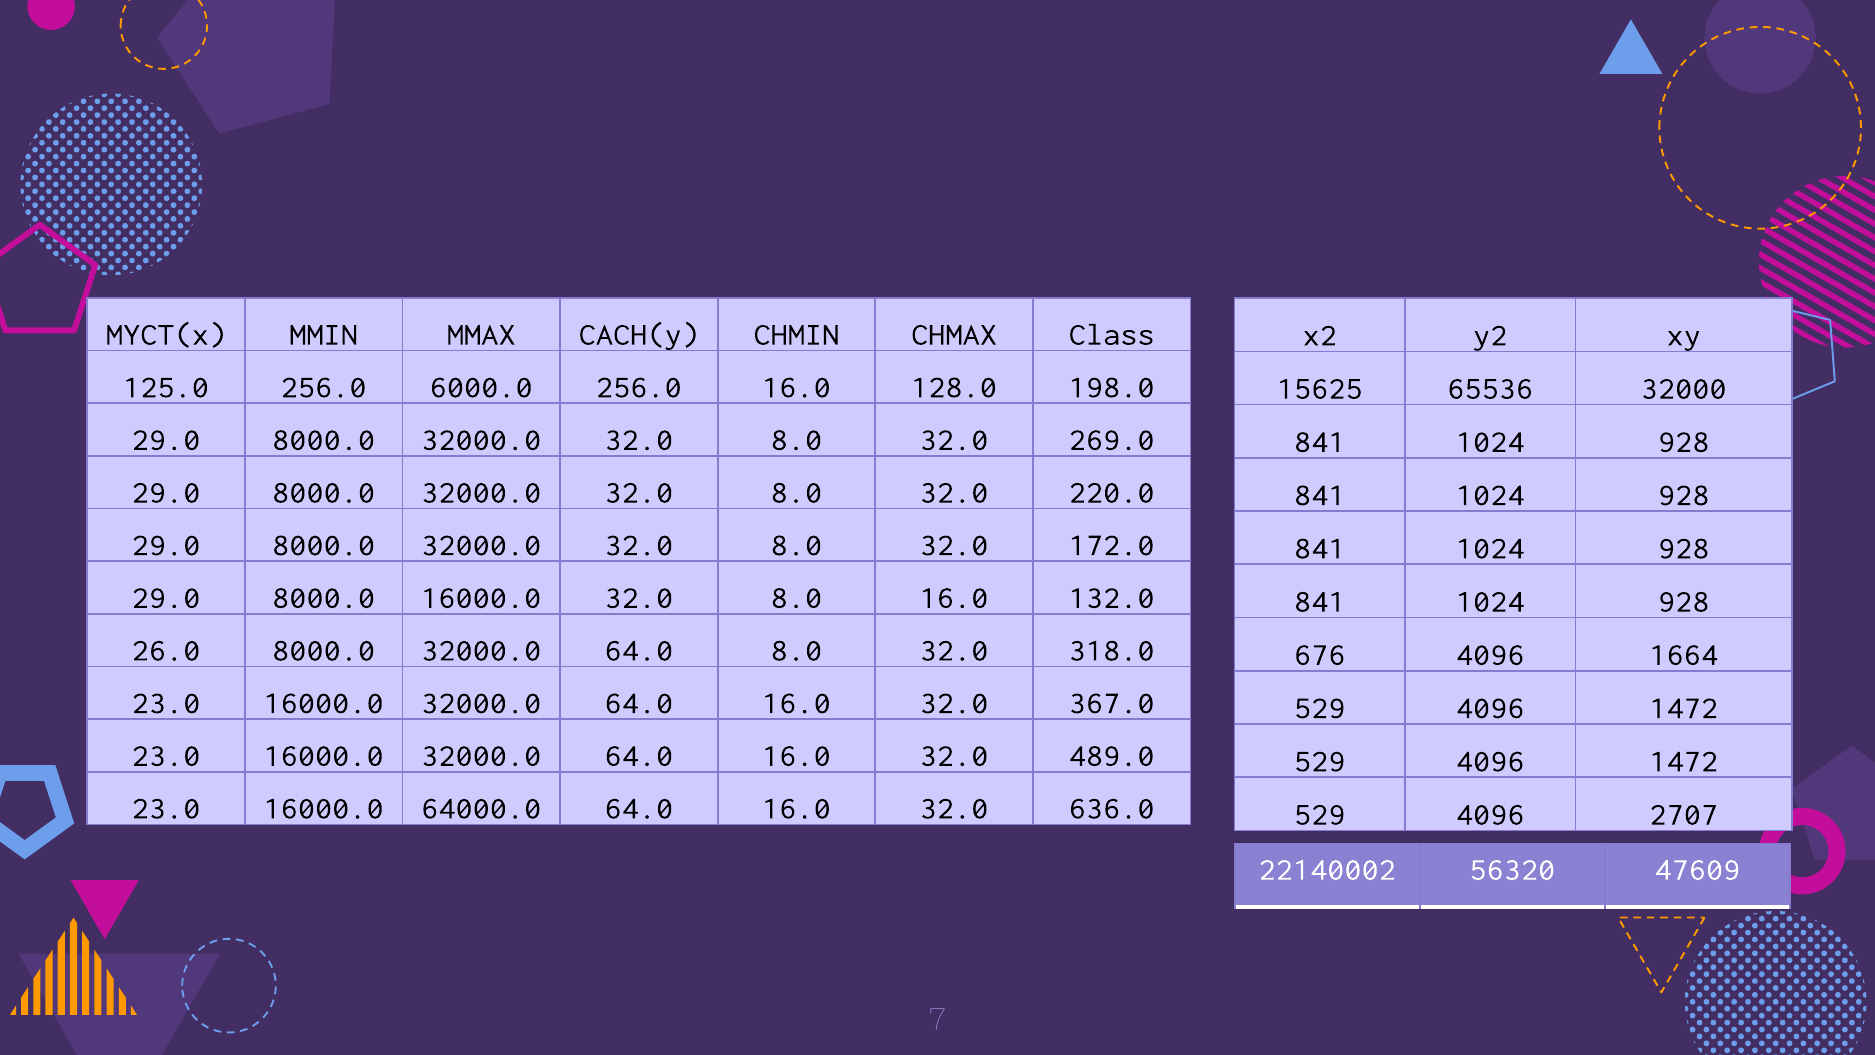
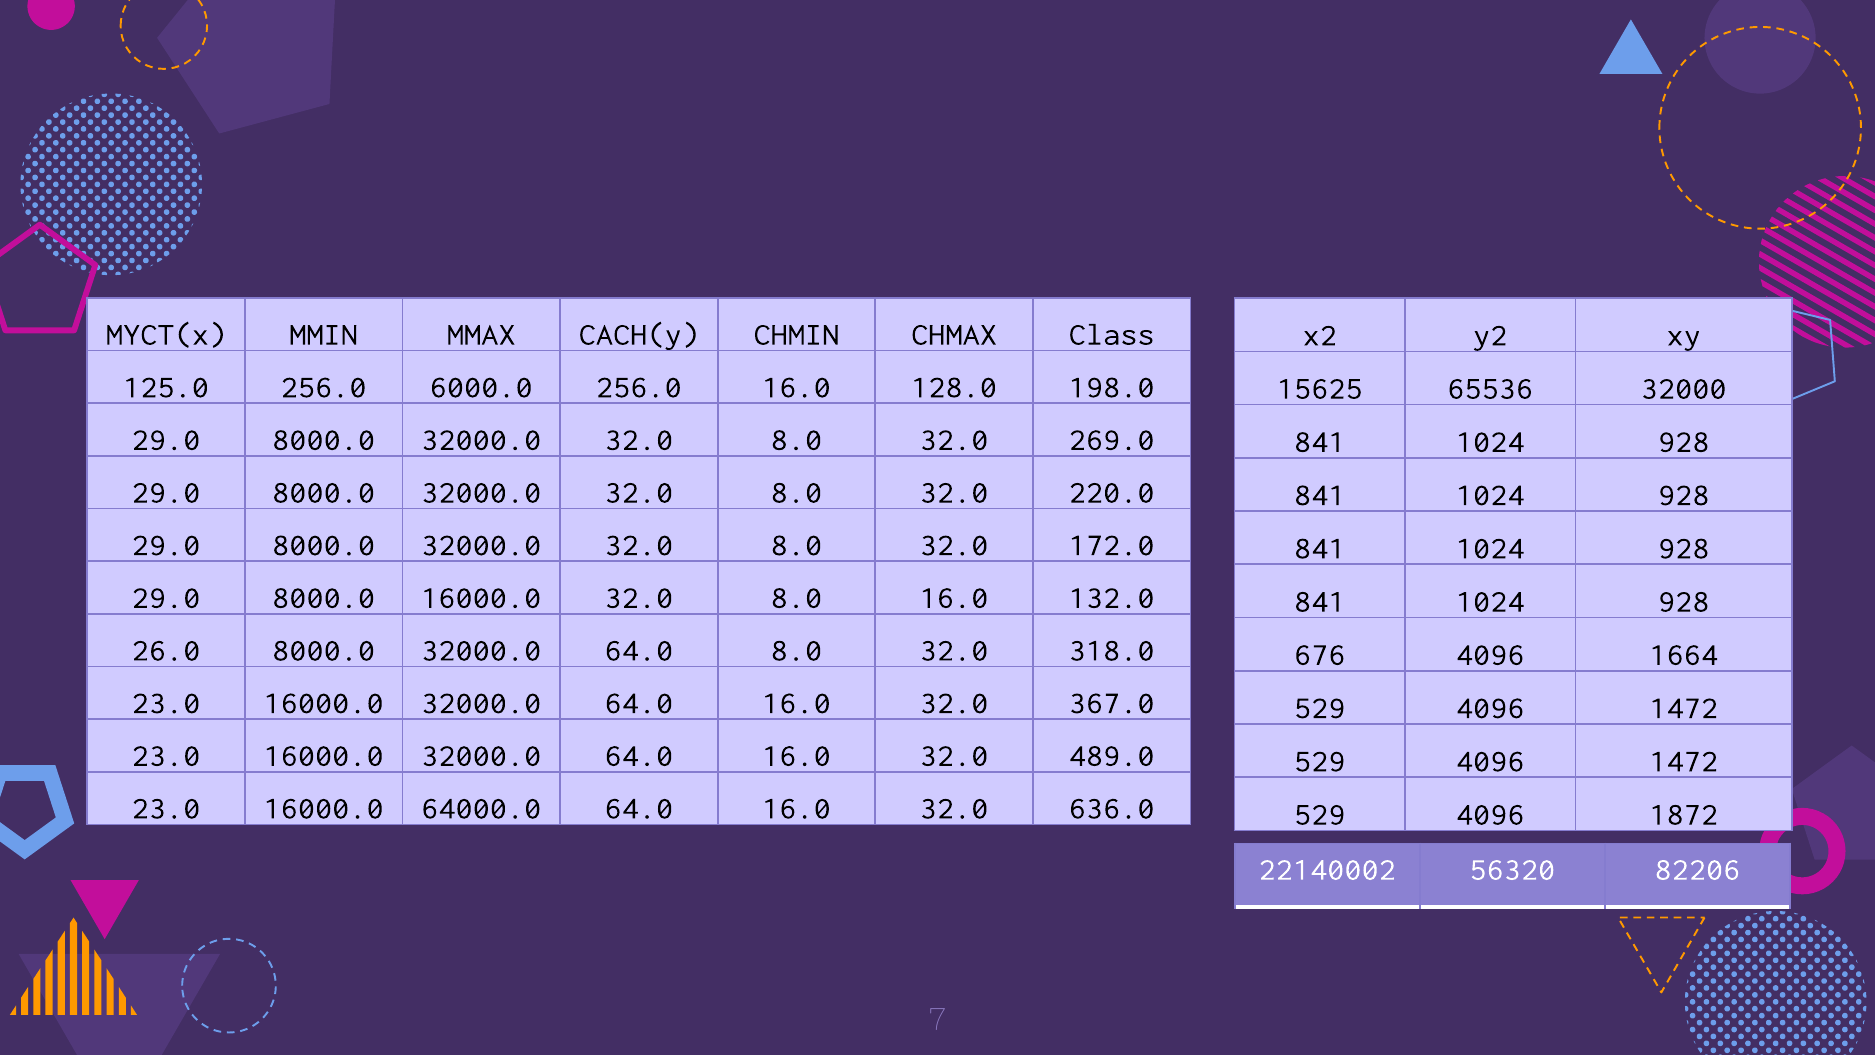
2707: 2707 -> 1872
47609: 47609 -> 82206
